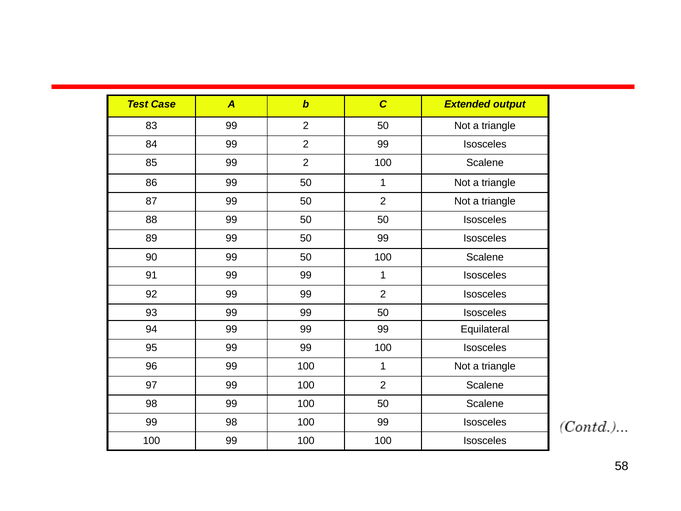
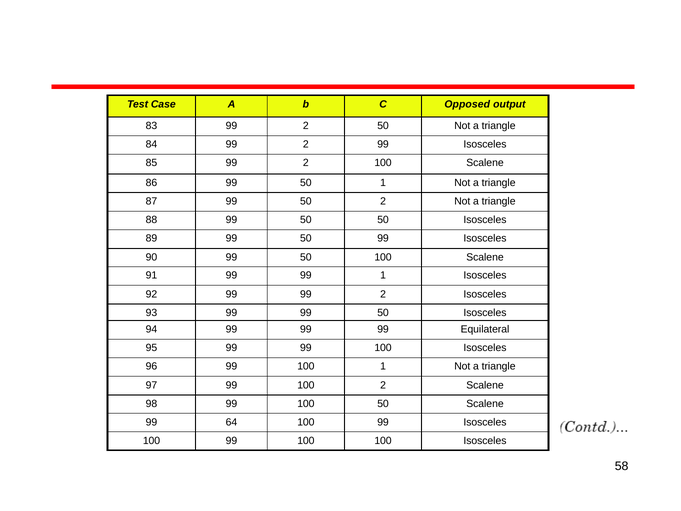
Extended: Extended -> Opposed
99 98: 98 -> 64
